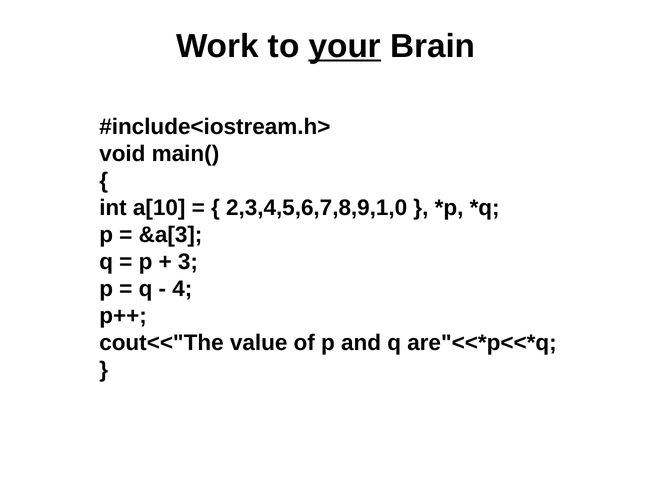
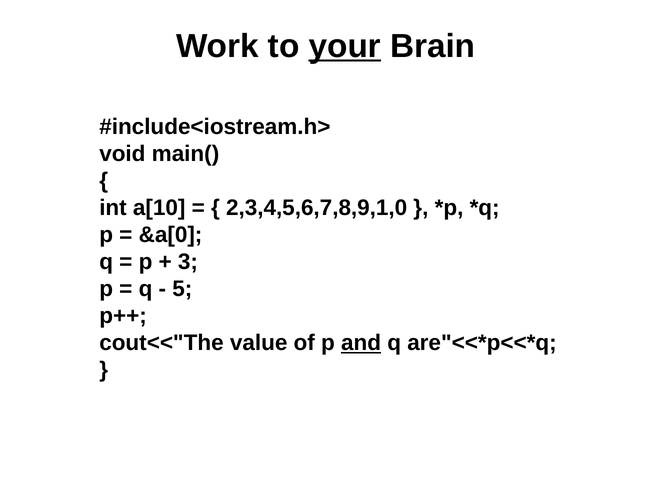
&a[3: &a[3 -> &a[0
4: 4 -> 5
and underline: none -> present
